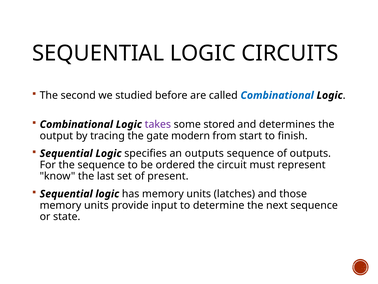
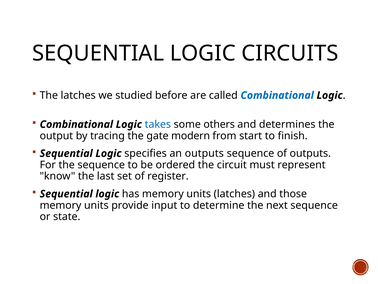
The second: second -> latches
takes colour: purple -> blue
stored: stored -> others
present: present -> register
